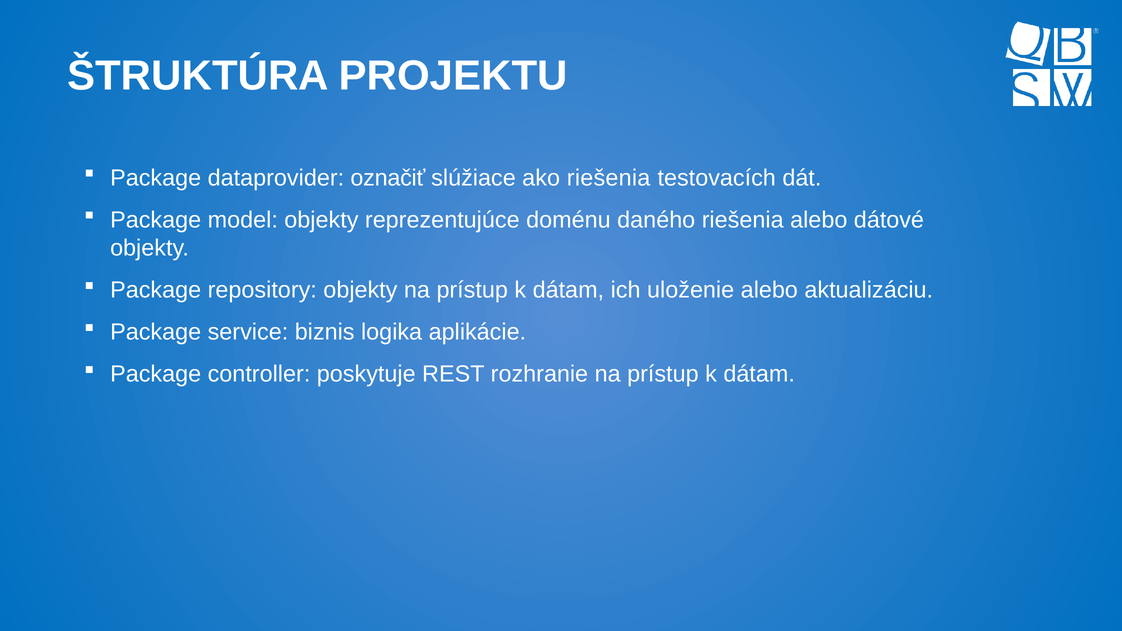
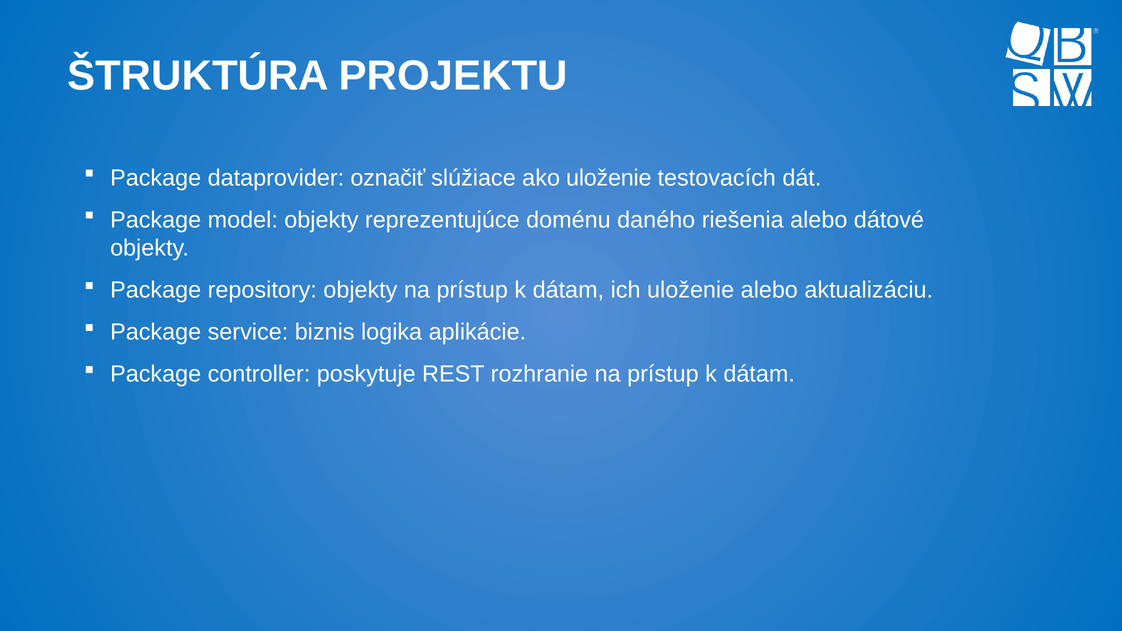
ako riešenia: riešenia -> uloženie
